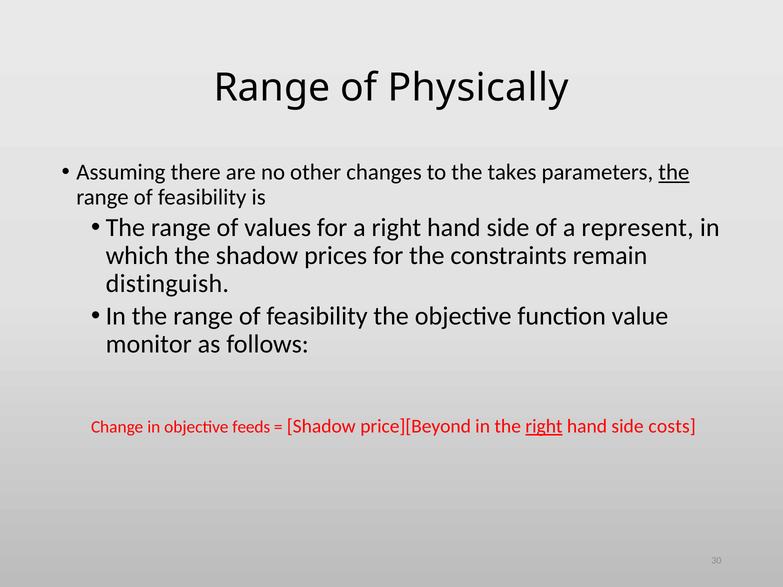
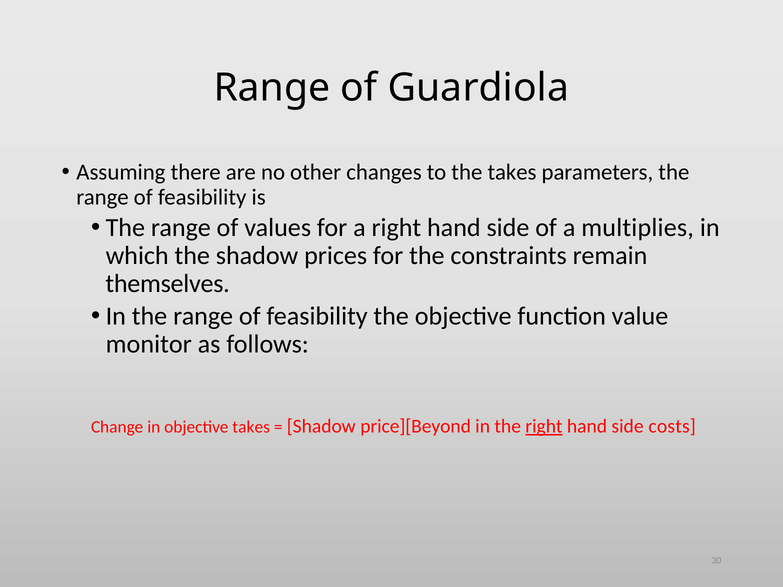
Physically: Physically -> Guardiola
the at (674, 172) underline: present -> none
represent: represent -> multiplies
distinguish: distinguish -> themselves
objective feeds: feeds -> takes
